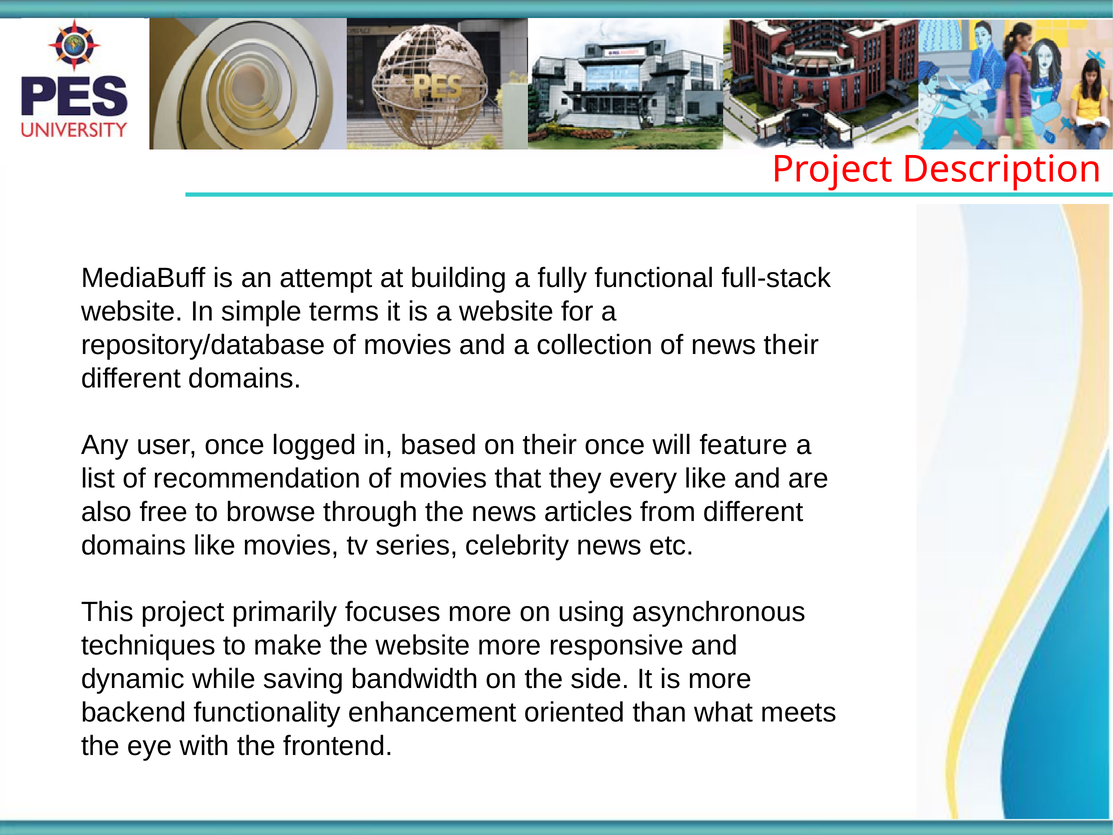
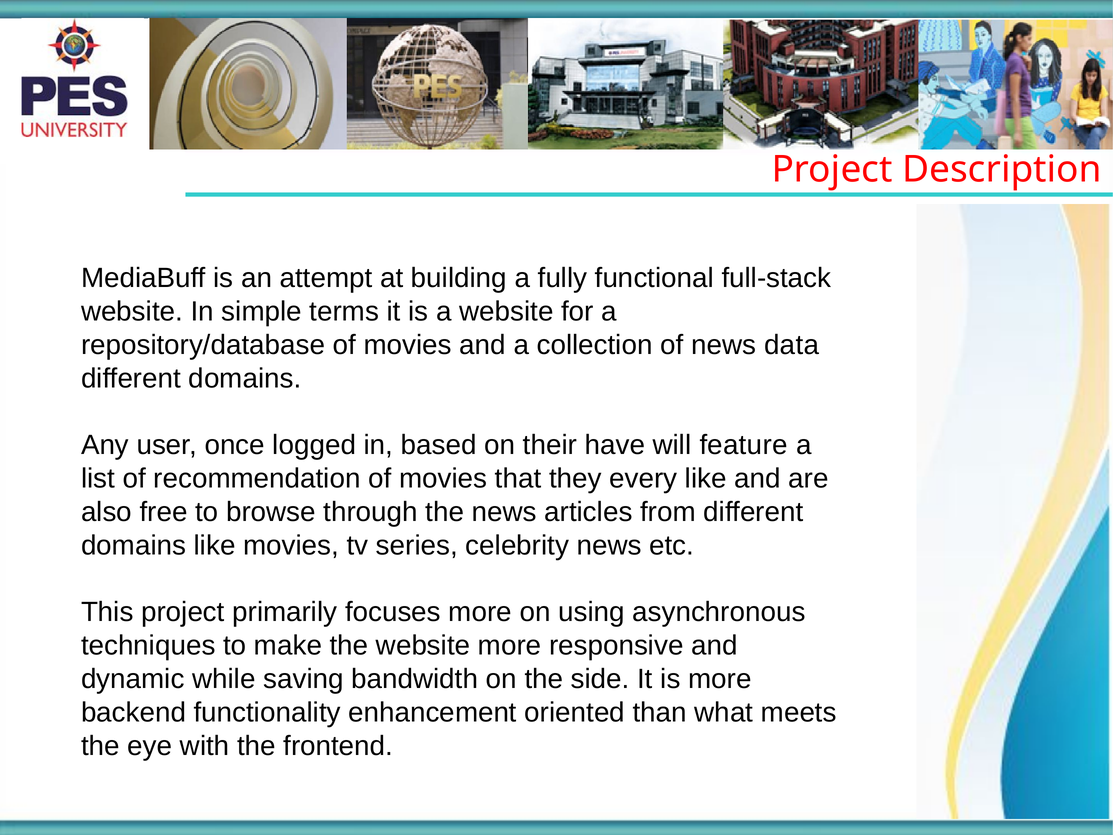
news their: their -> data
their once: once -> have
